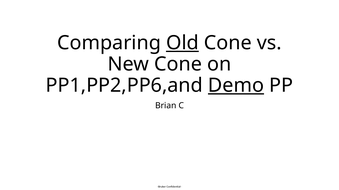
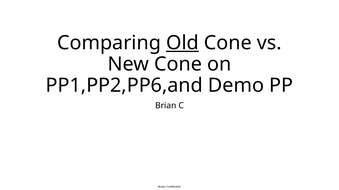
Demo underline: present -> none
